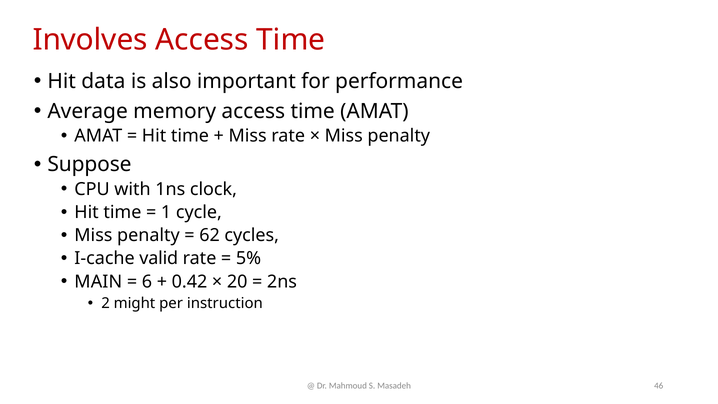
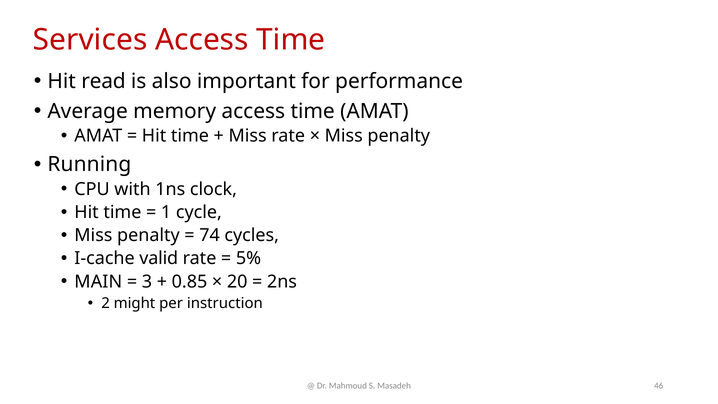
Involves: Involves -> Services
data: data -> read
Suppose: Suppose -> Running
62: 62 -> 74
6: 6 -> 3
0.42: 0.42 -> 0.85
